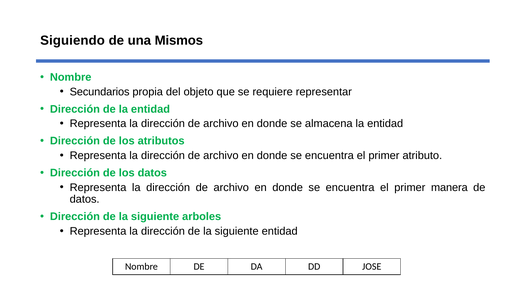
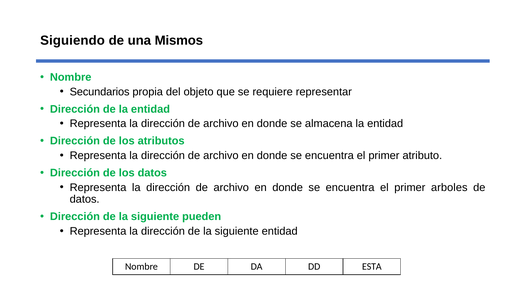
manera: manera -> arboles
arboles: arboles -> pueden
JOSE: JOSE -> ESTA
